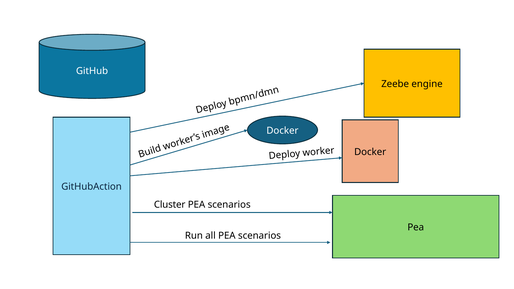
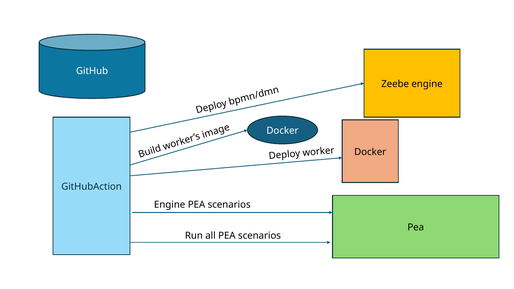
Cluster at (170, 205): Cluster -> Engine
